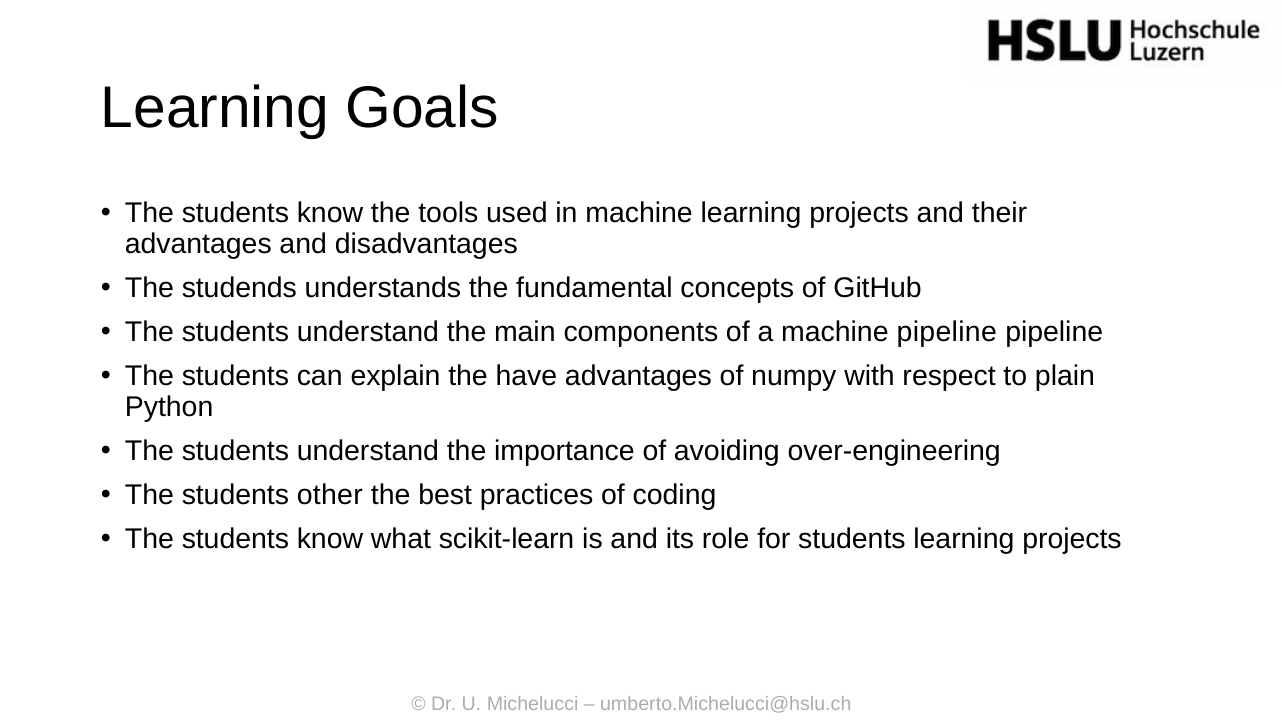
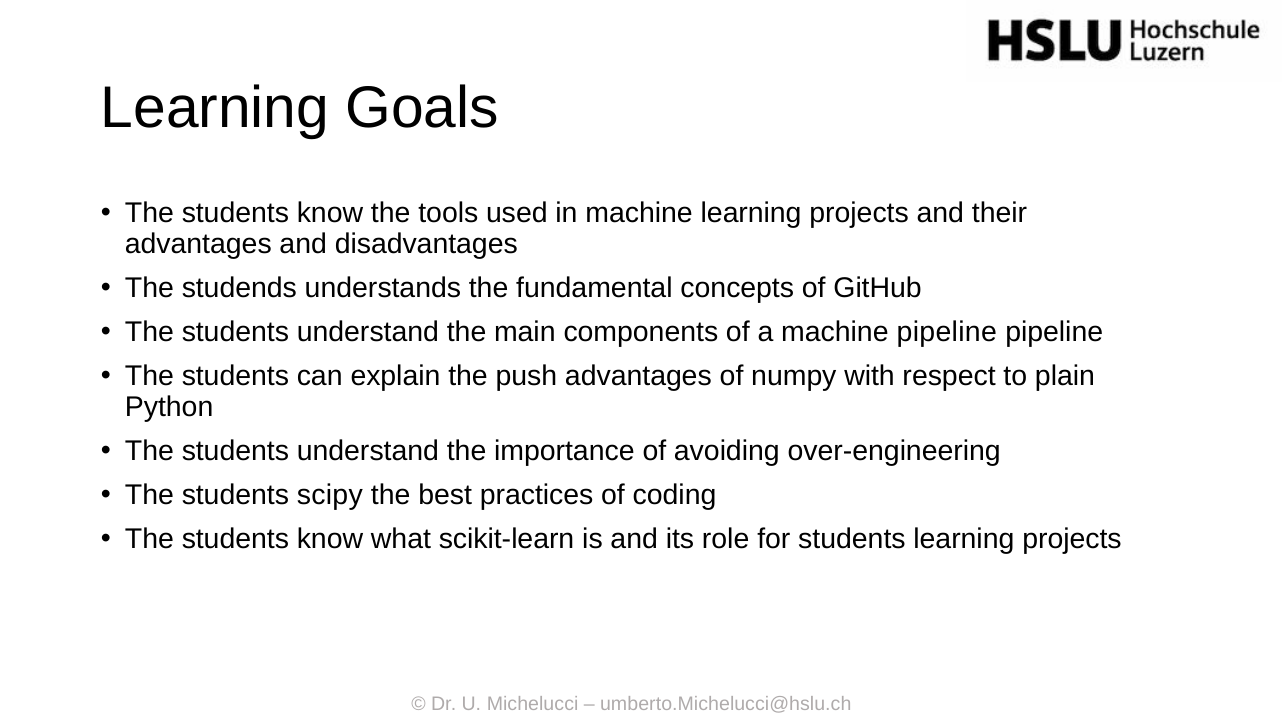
have: have -> push
other: other -> scipy
